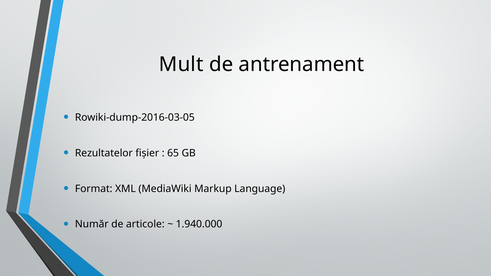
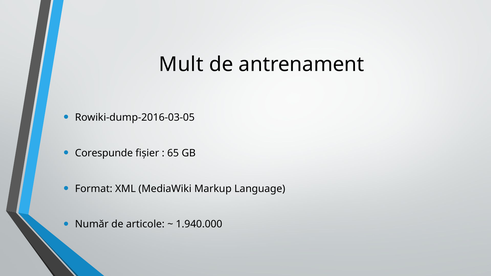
Rezultatelor: Rezultatelor -> Corespunde
